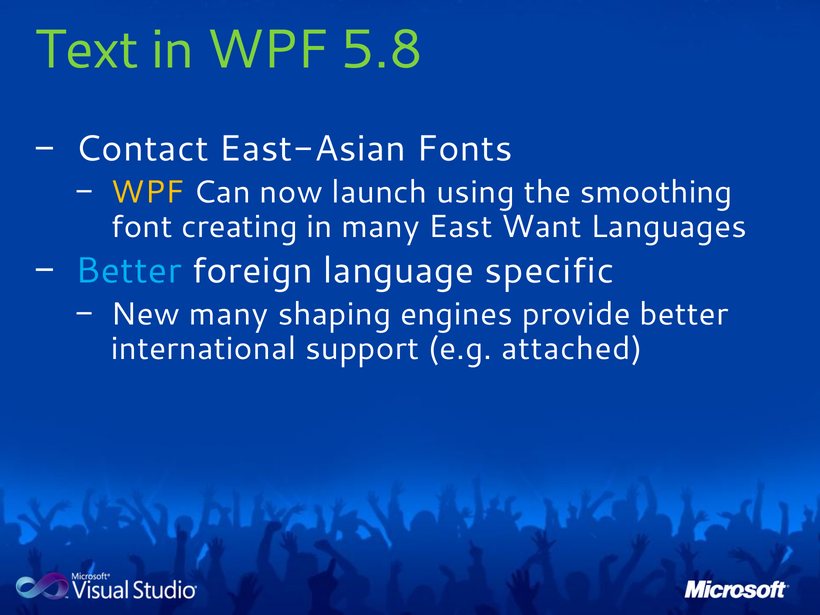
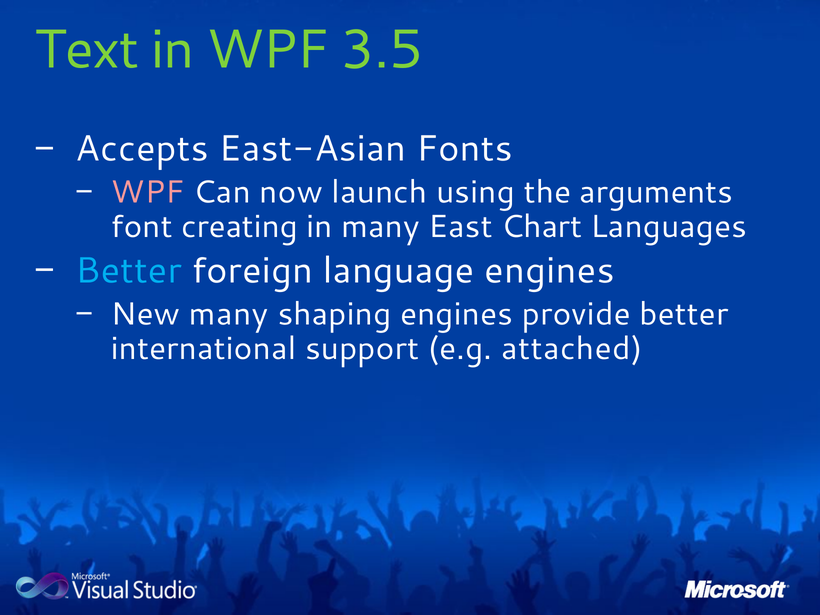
5.8: 5.8 -> 3.5
Contact: Contact -> Accepts
WPF at (148, 192) colour: yellow -> pink
smoothing: smoothing -> arguments
Want: Want -> Chart
language specific: specific -> engines
